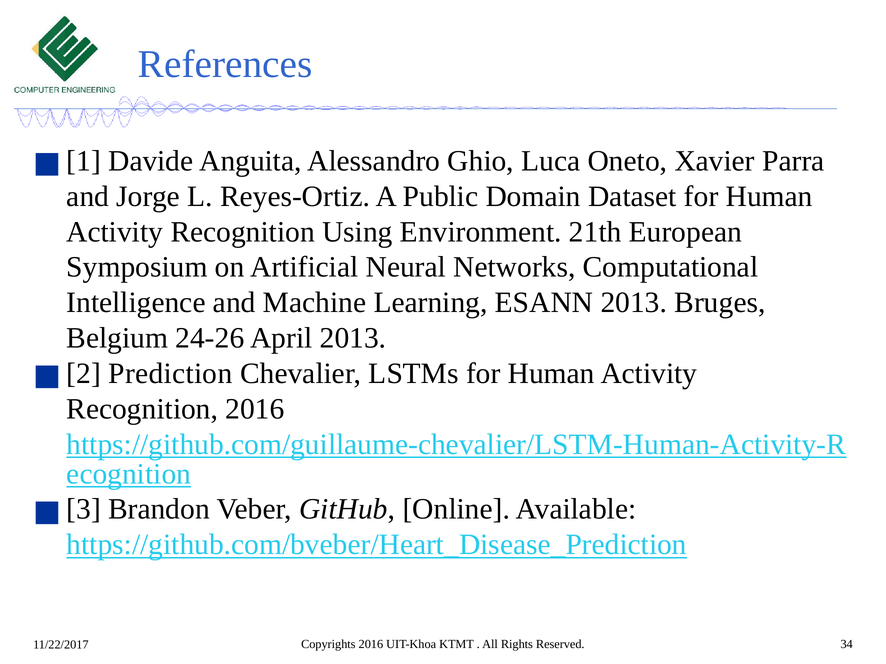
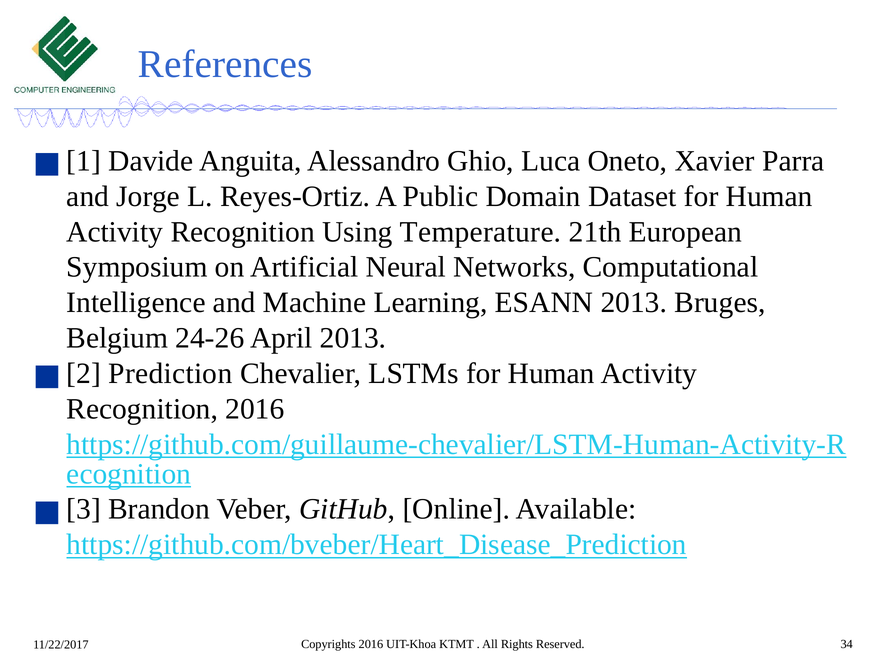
Environment: Environment -> Temperature
